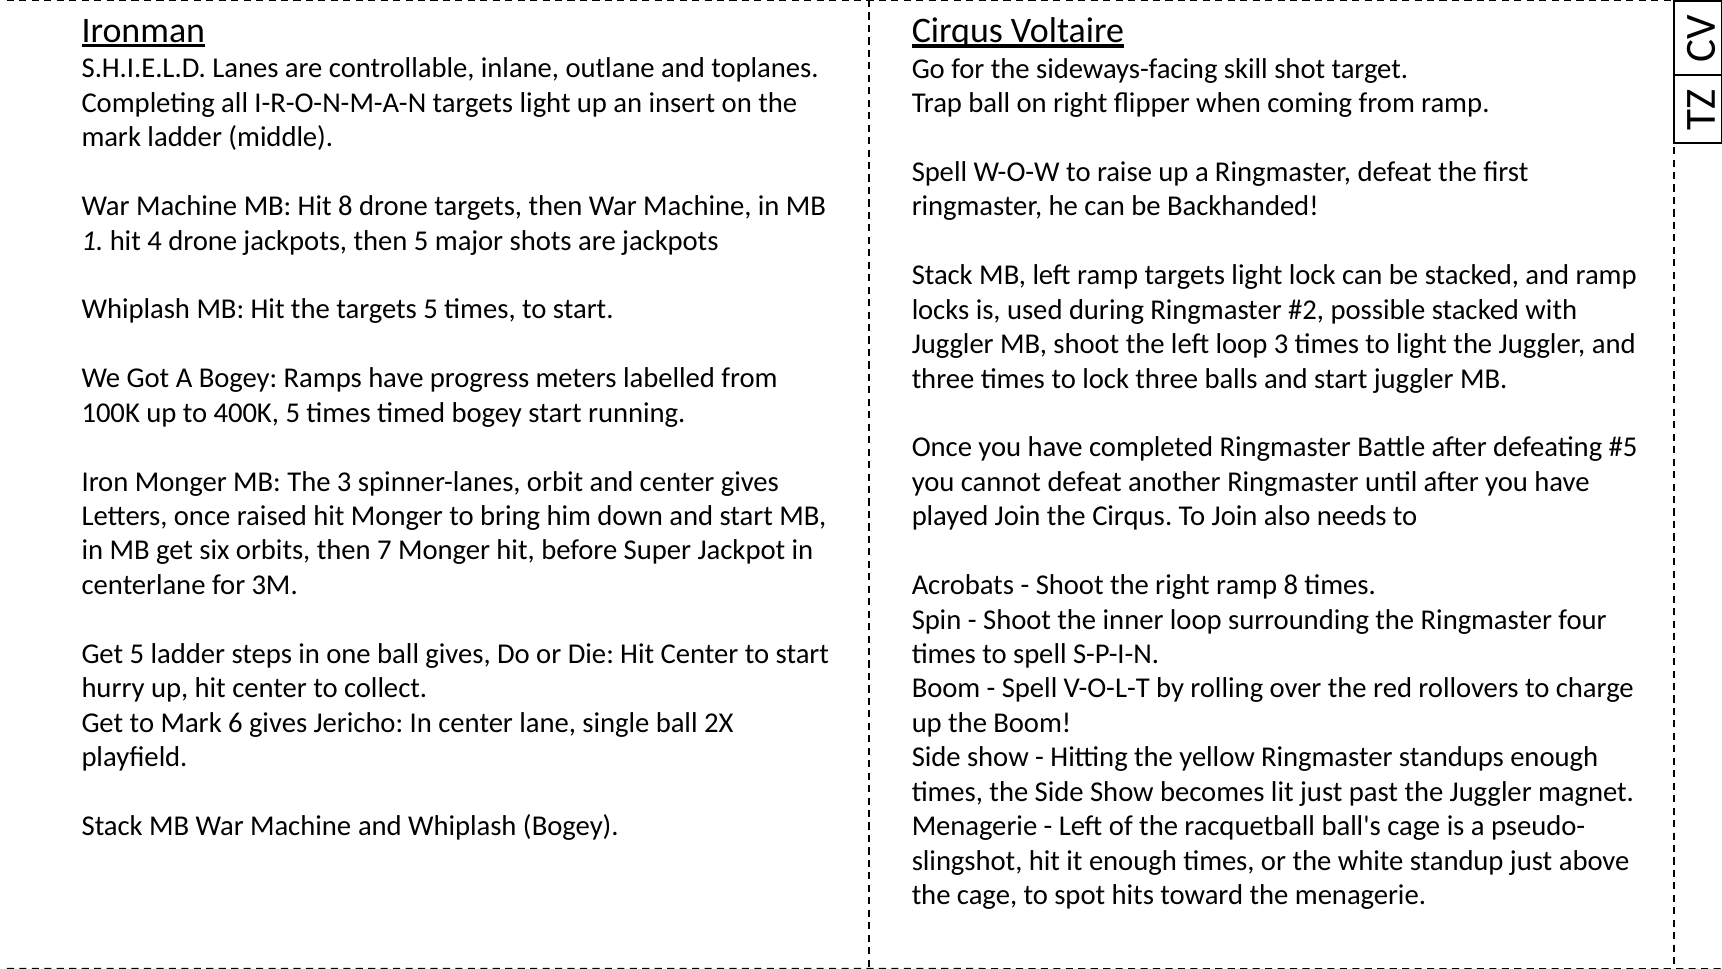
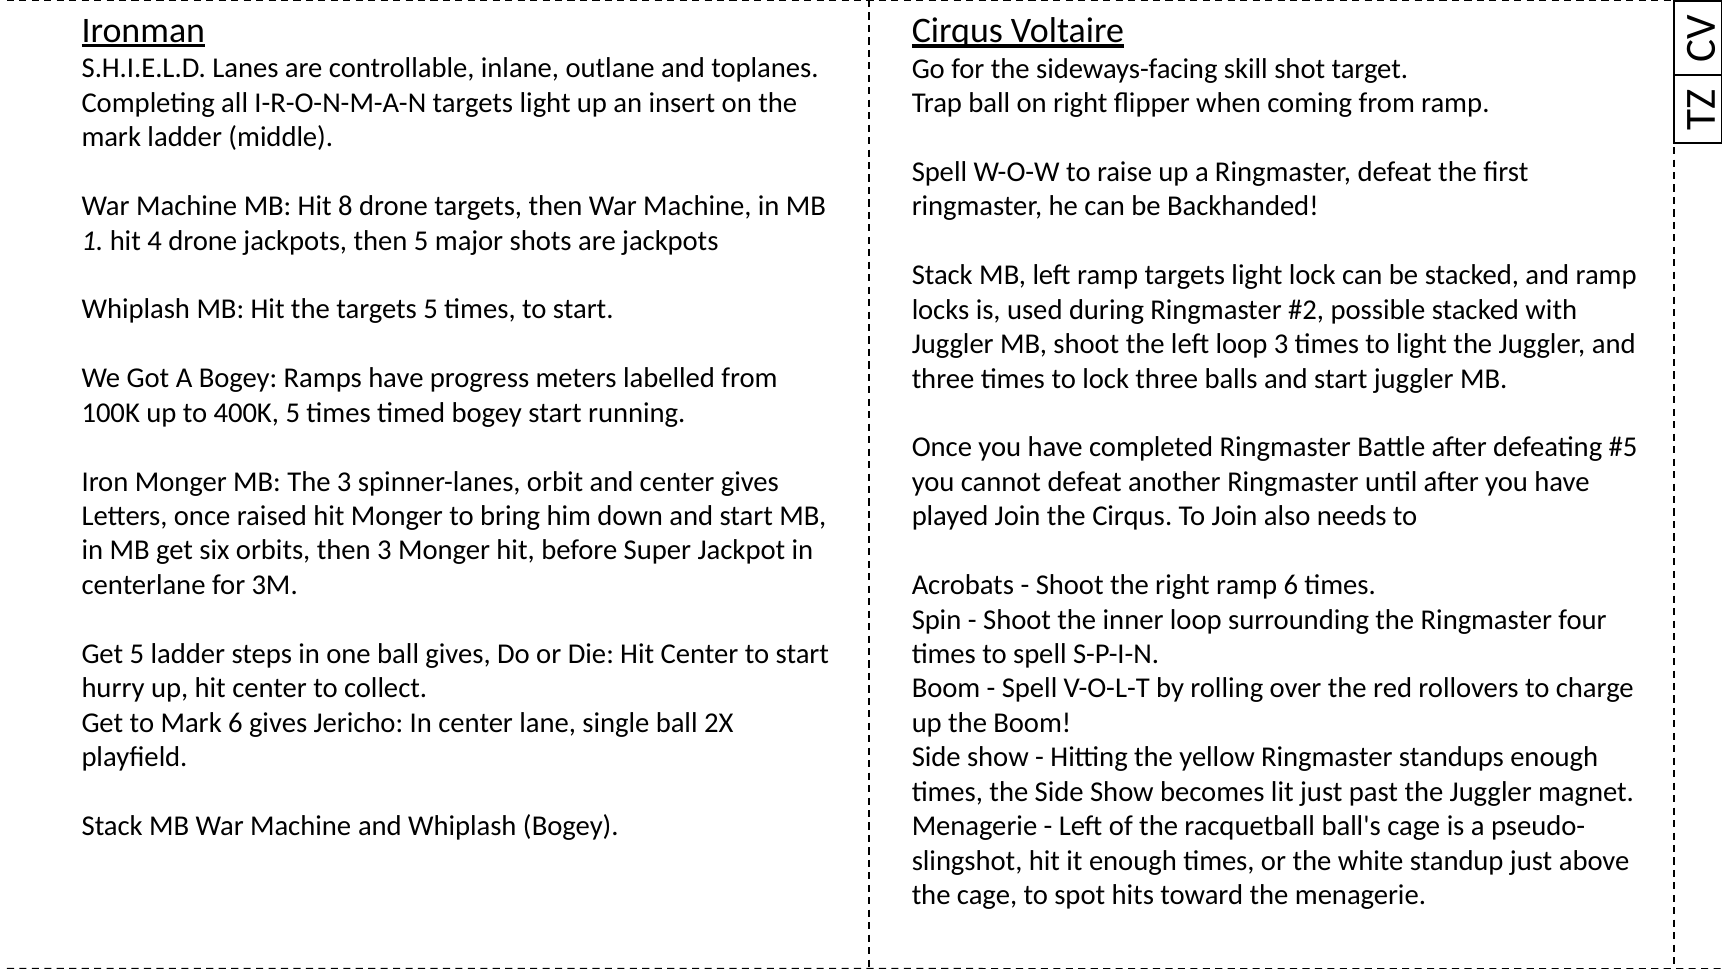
then 7: 7 -> 3
ramp 8: 8 -> 6
